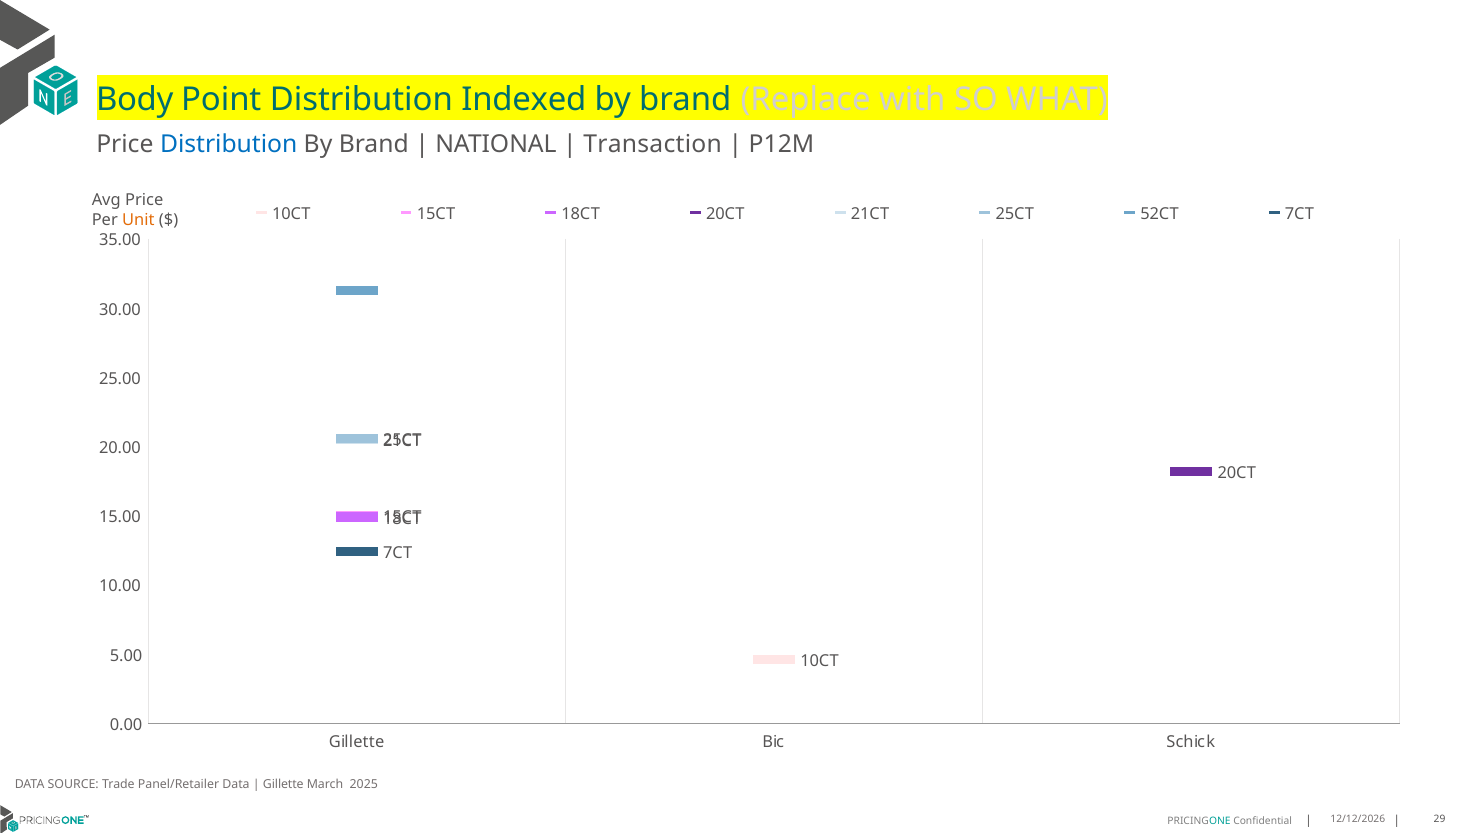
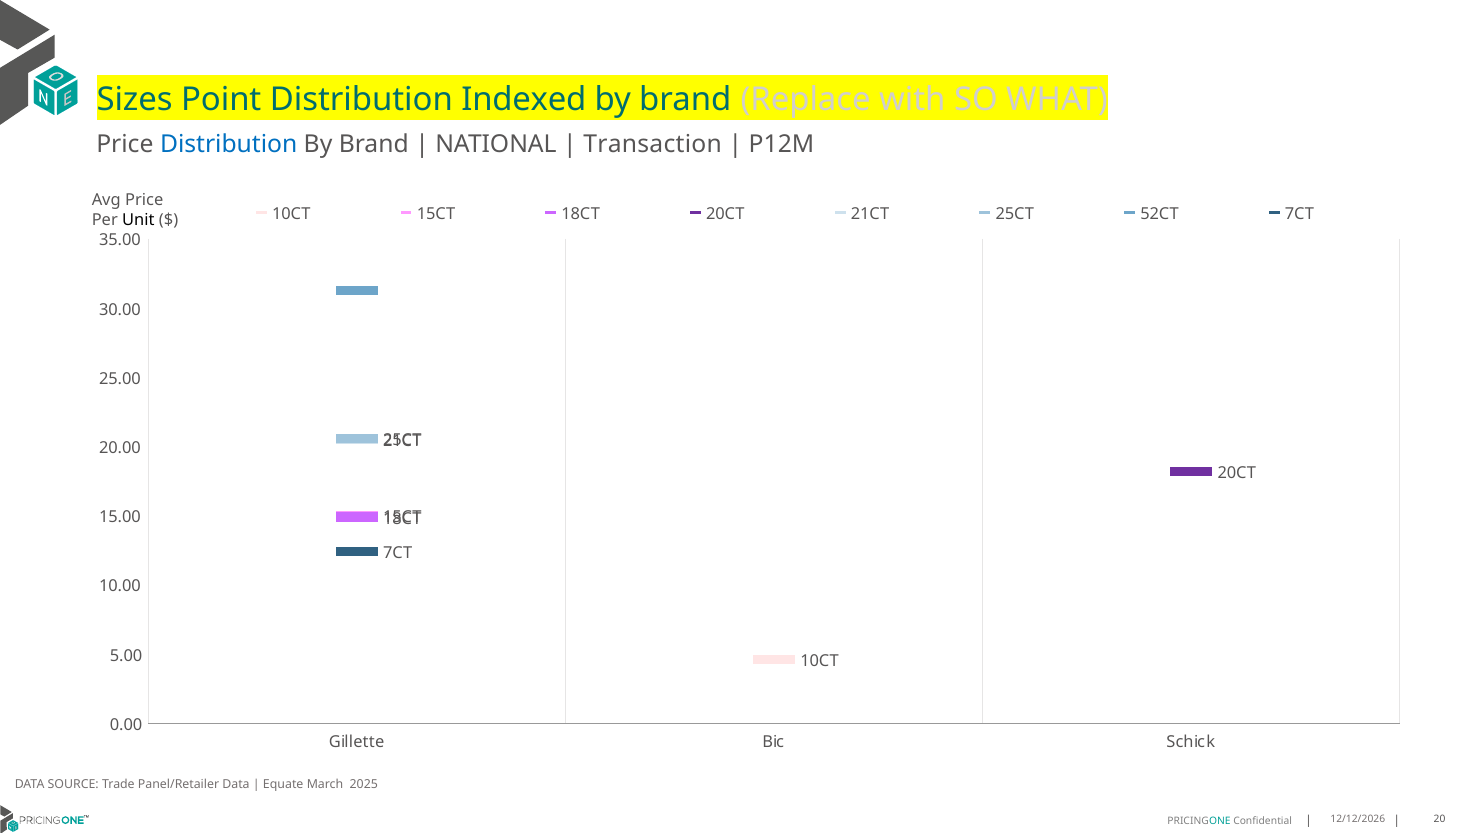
Body: Body -> Sizes
Unit colour: orange -> black
Gillette at (283, 785): Gillette -> Equate
29: 29 -> 20
